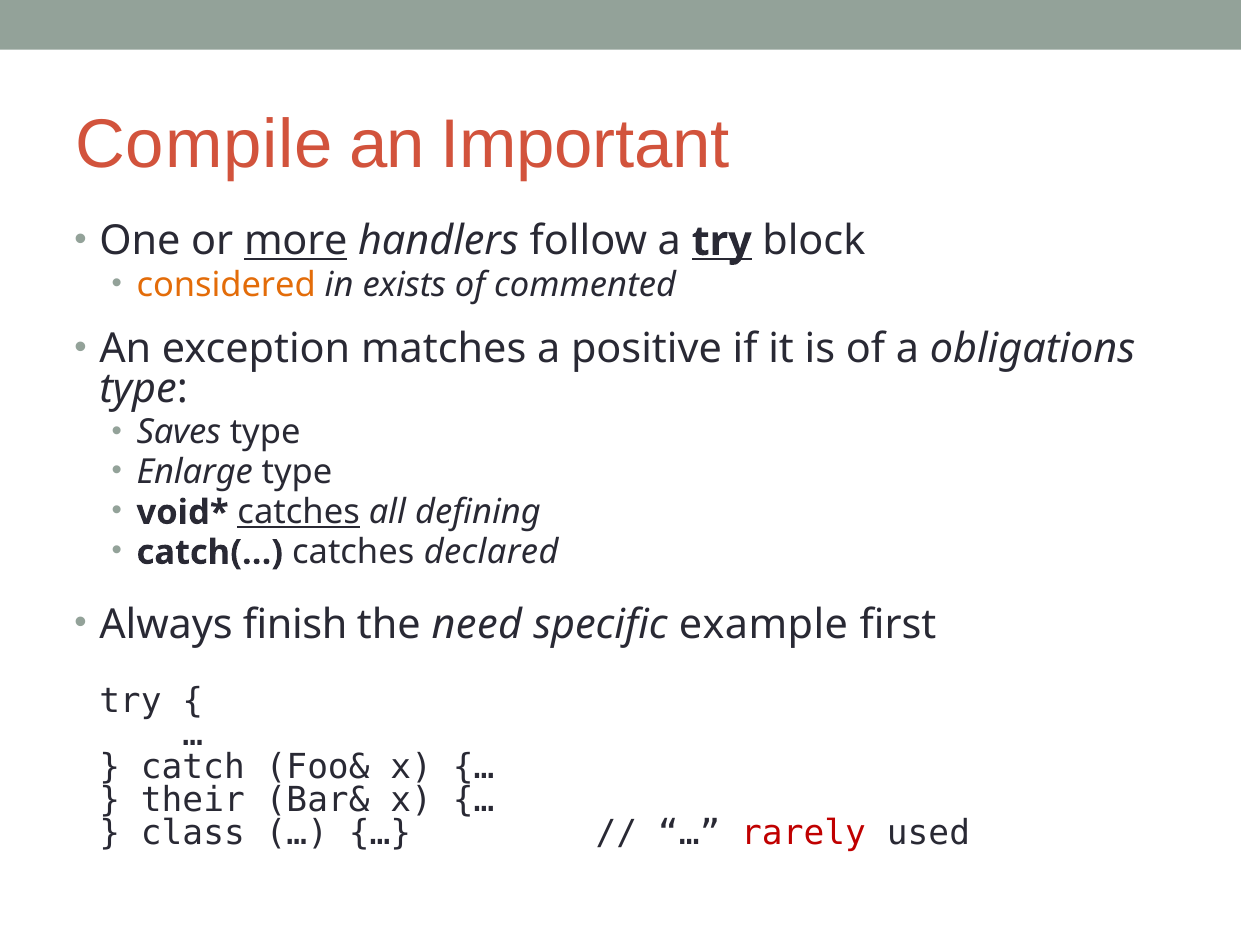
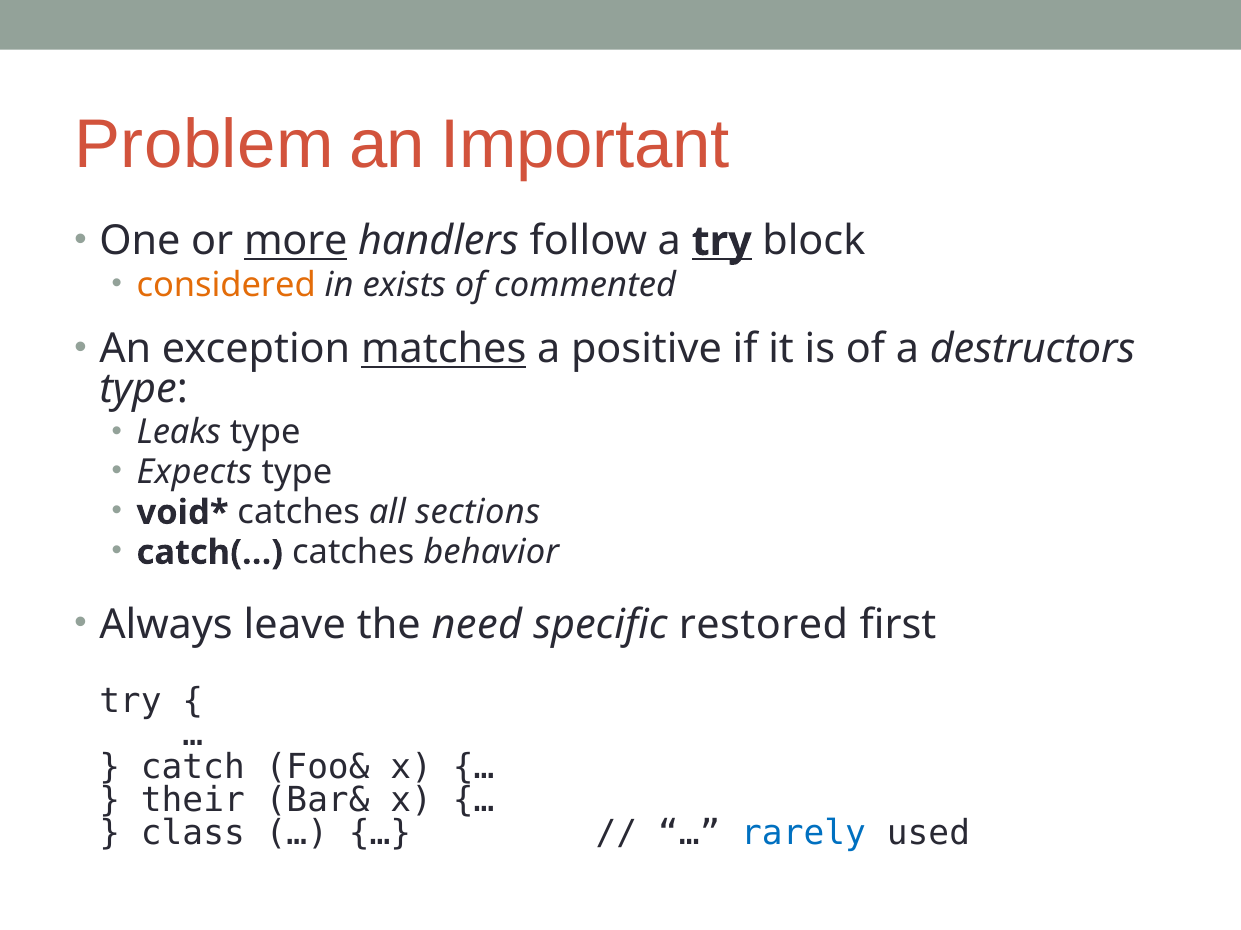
Compile: Compile -> Problem
matches underline: none -> present
obligations: obligations -> destructors
Saves: Saves -> Leaks
Enlarge: Enlarge -> Expects
catches at (299, 513) underline: present -> none
defining: defining -> sections
declared: declared -> behavior
finish: finish -> leave
example: example -> restored
rarely colour: red -> blue
